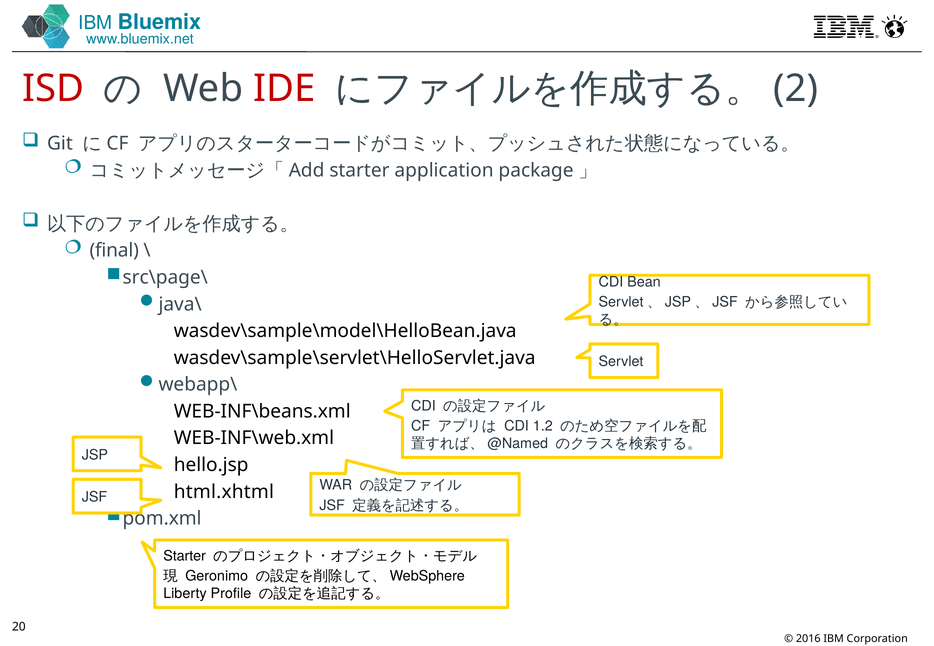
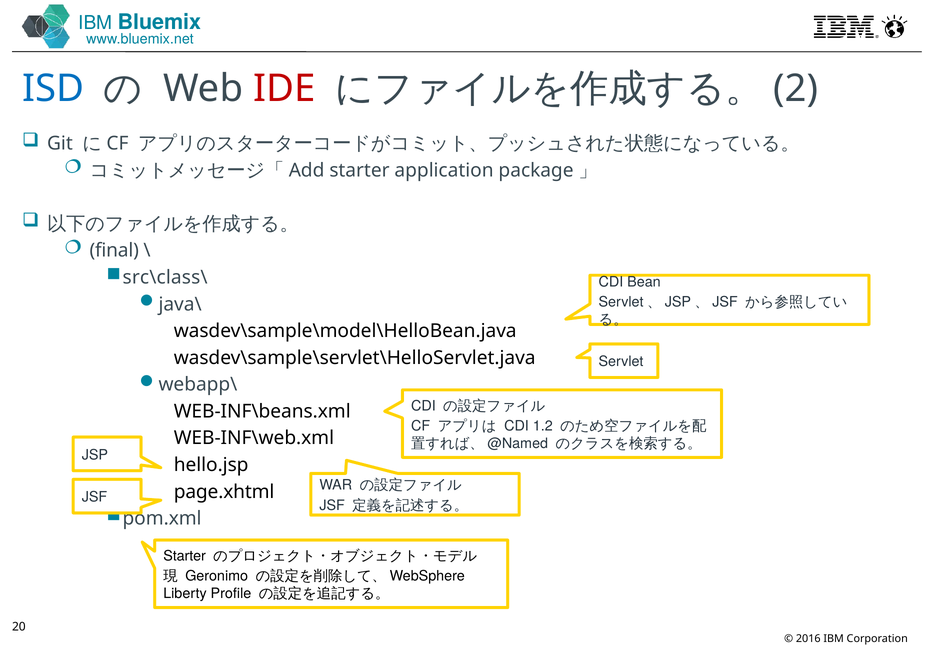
ISD colour: red -> blue
src\page\: src\page\ -> src\class\
html.xhtml: html.xhtml -> page.xhtml
